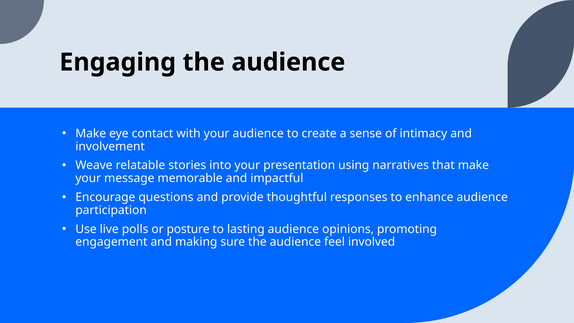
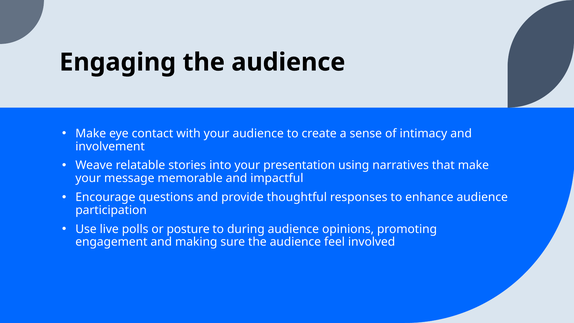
lasting: lasting -> during
